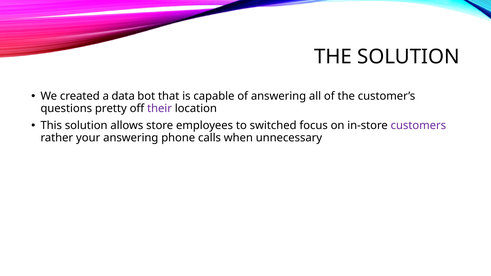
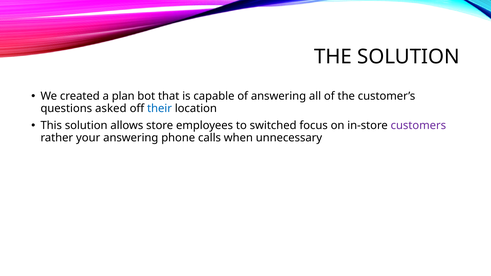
data: data -> plan
pretty: pretty -> asked
their colour: purple -> blue
